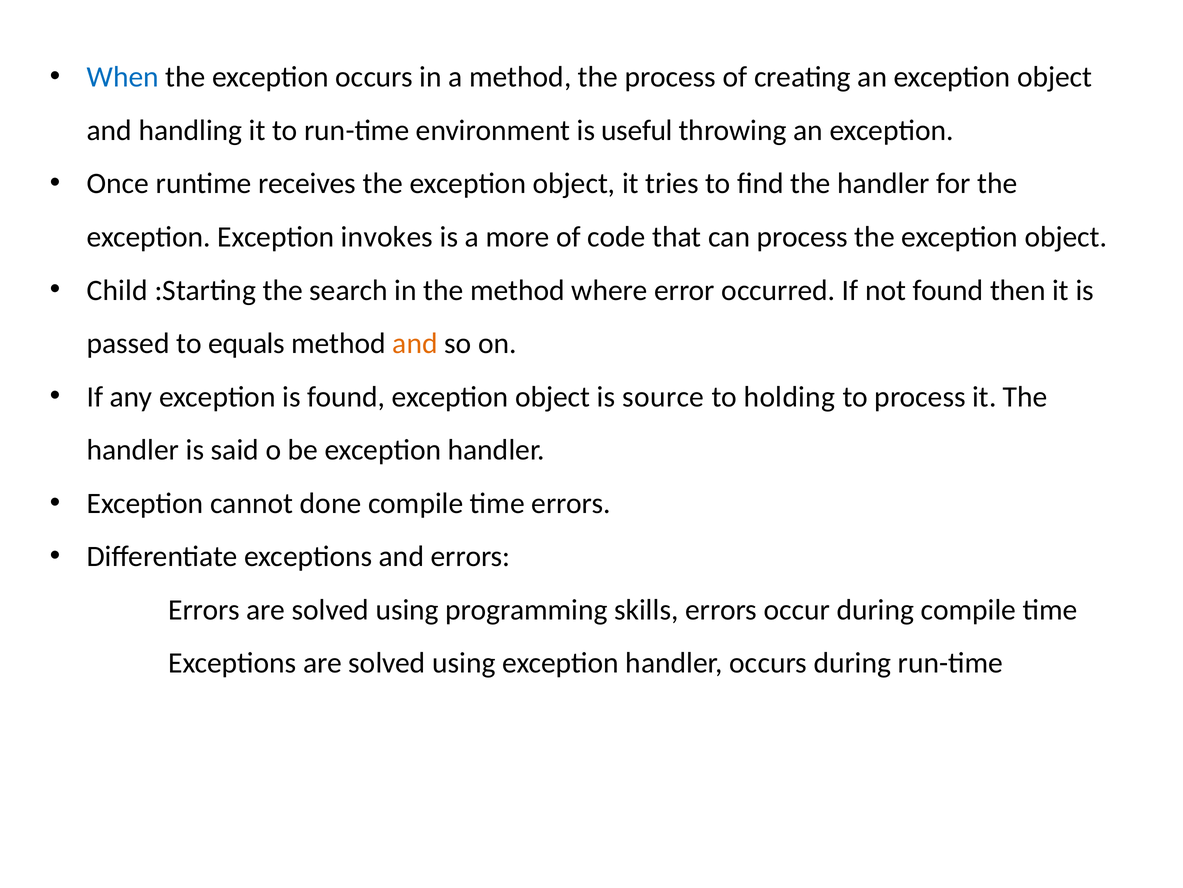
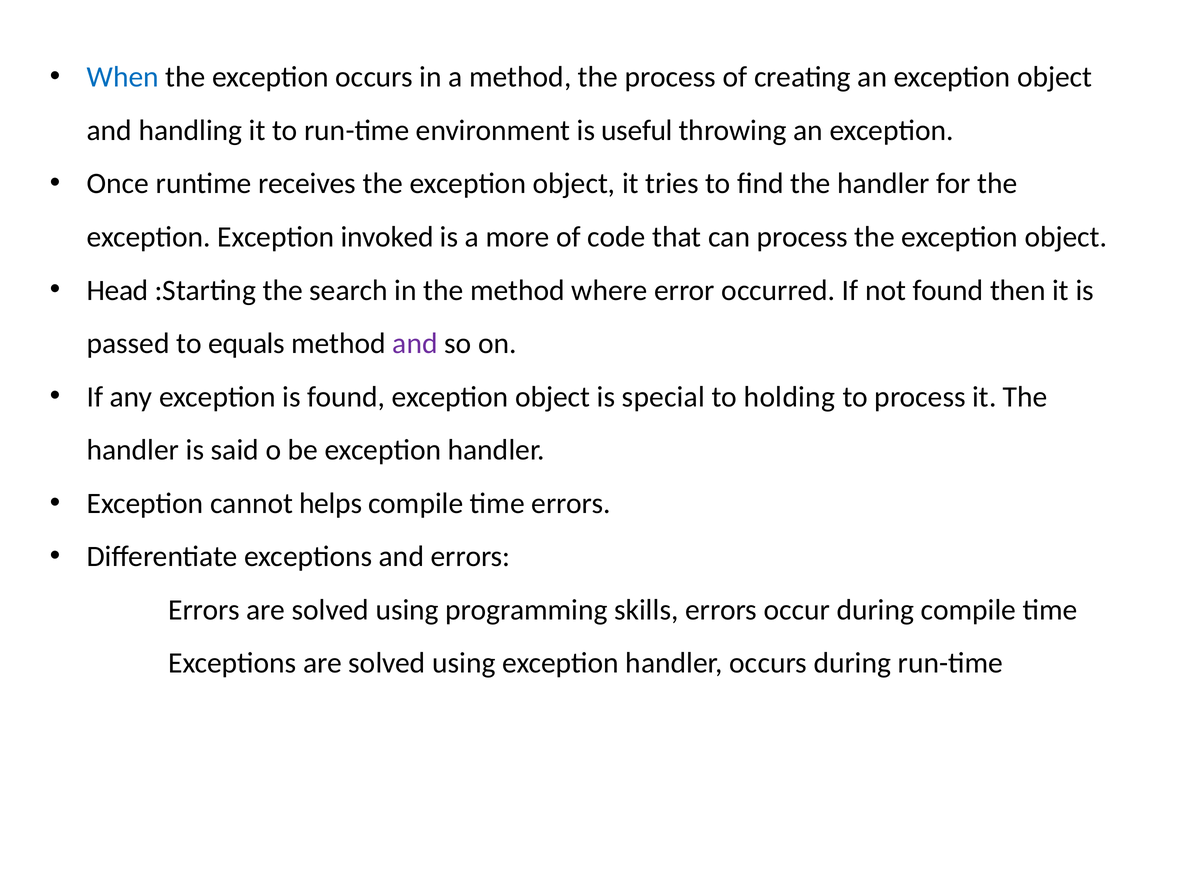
invokes: invokes -> invoked
Child: Child -> Head
and at (415, 343) colour: orange -> purple
source: source -> special
done: done -> helps
